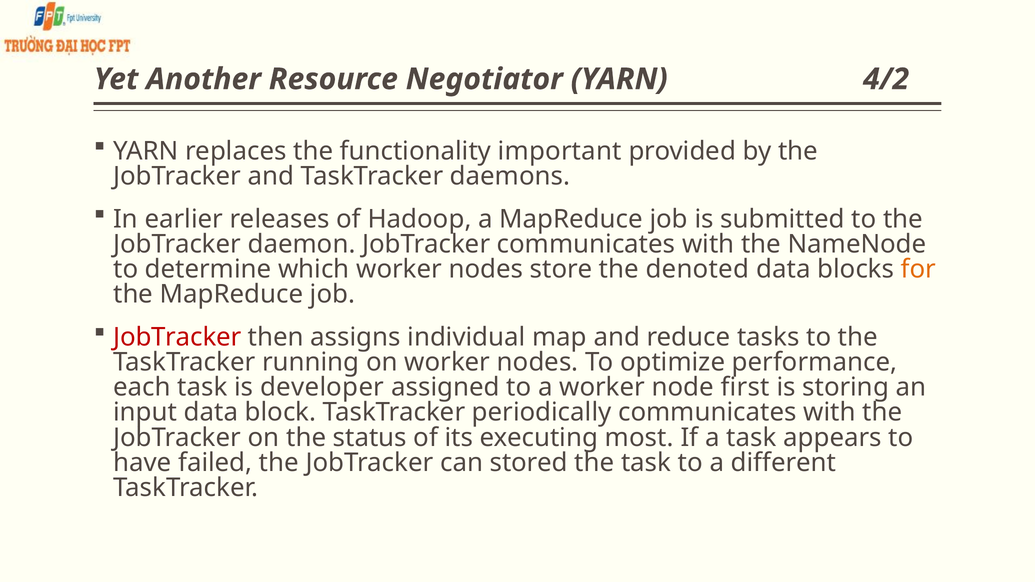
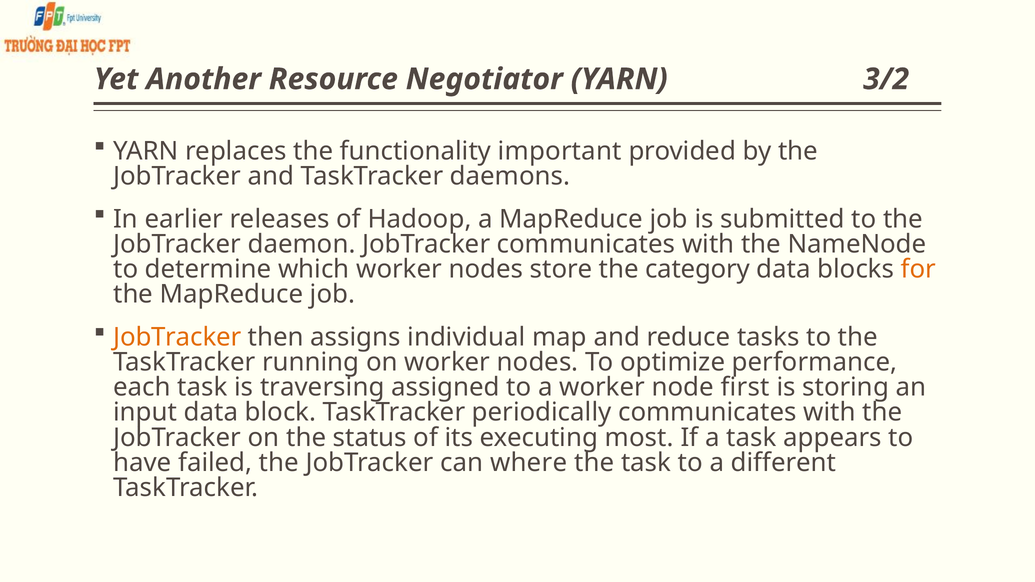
4/2: 4/2 -> 3/2
denoted: denoted -> category
JobTracker at (177, 337) colour: red -> orange
developer: developer -> traversing
stored: stored -> where
